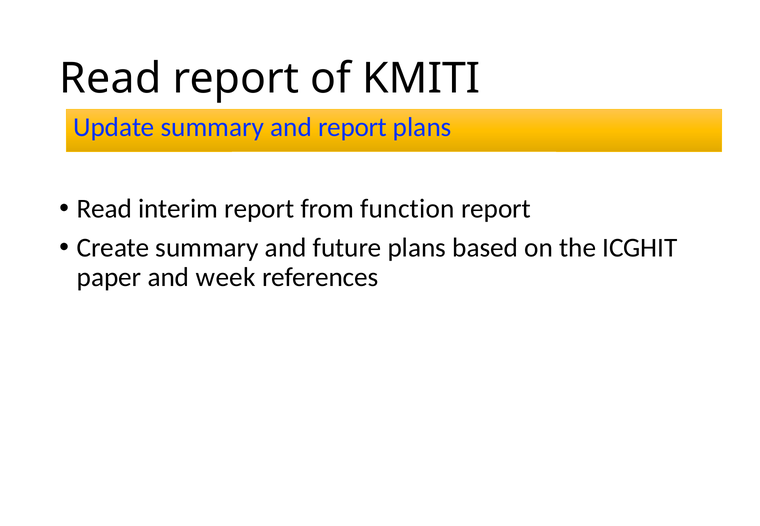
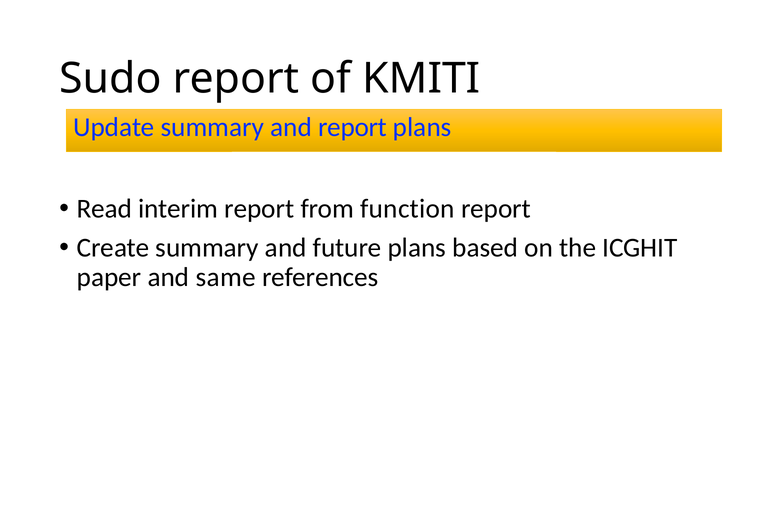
Read at (110, 79): Read -> Sudo
week: week -> same
